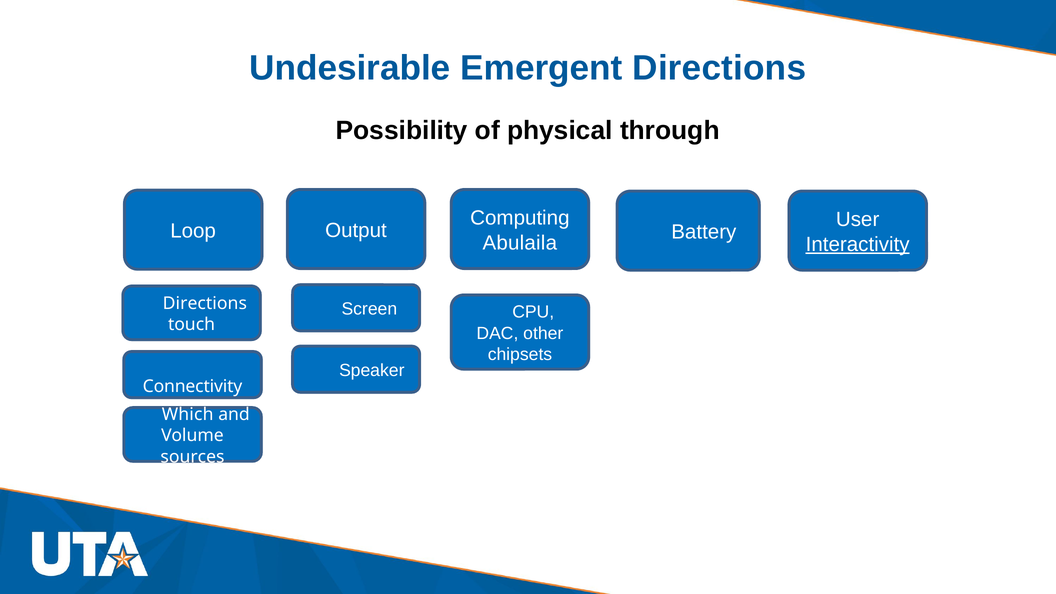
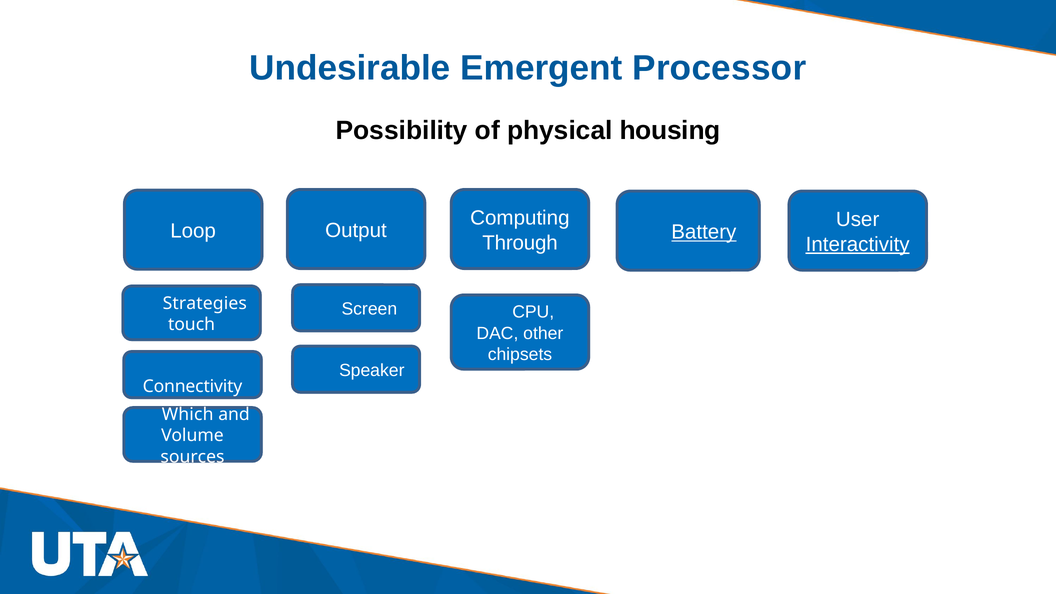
Emergent Directions: Directions -> Processor
through: through -> housing
Battery underline: none -> present
Abulaila: Abulaila -> Through
Directions at (205, 303): Directions -> Strategies
